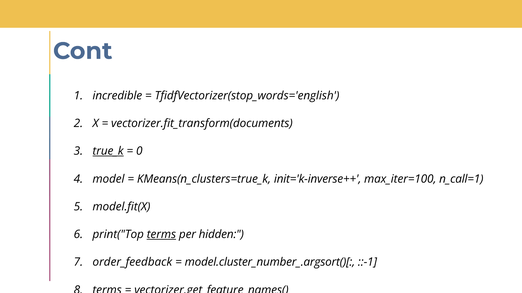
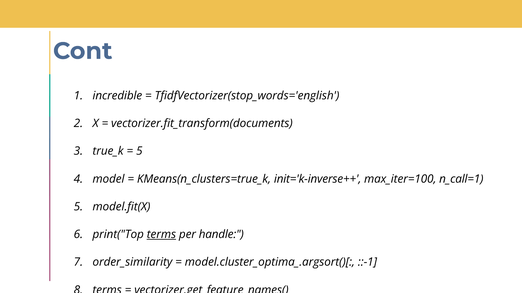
true_k underline: present -> none
0 at (139, 151): 0 -> 5
hidden: hidden -> handle
order_feedback: order_feedback -> order_similarity
model.cluster_number_.argsort()[: model.cluster_number_.argsort()[ -> model.cluster_optima_.argsort()[
